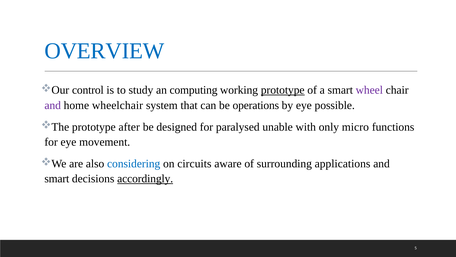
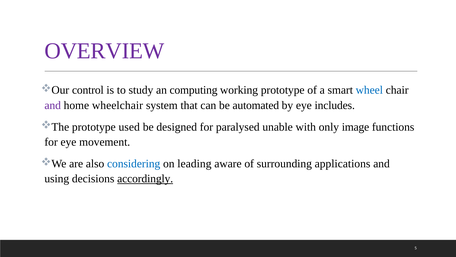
OVERVIEW colour: blue -> purple
prototype at (283, 90) underline: present -> none
wheel colour: purple -> blue
operations: operations -> automated
possible: possible -> includes
after: after -> used
micro: micro -> image
circuits: circuits -> leading
smart at (57, 179): smart -> using
